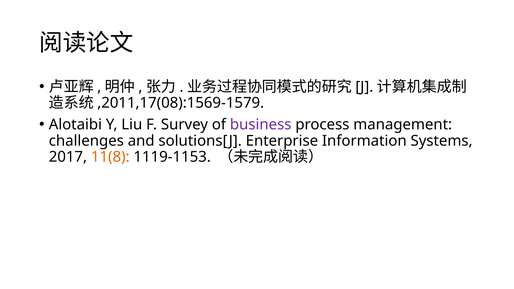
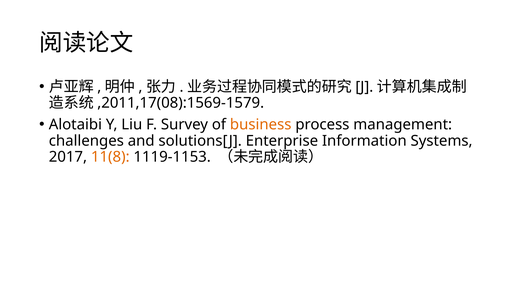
business colour: purple -> orange
